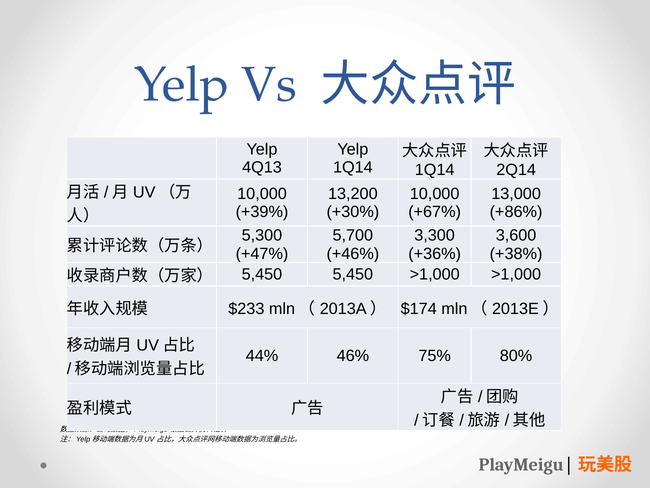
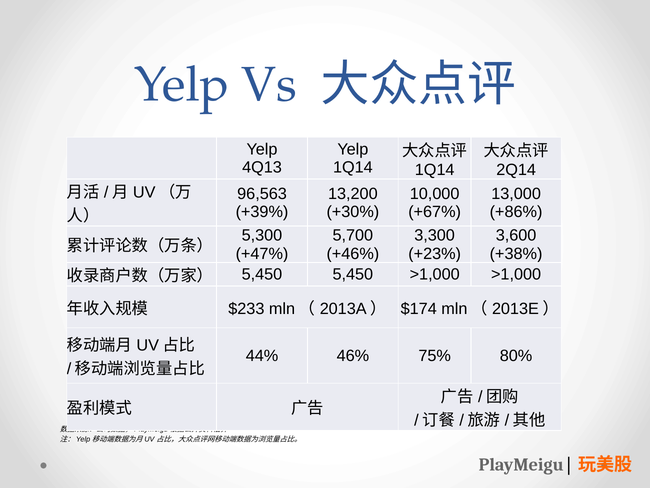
10,000 at (262, 193): 10,000 -> 96,563
+36%: +36% -> +23%
